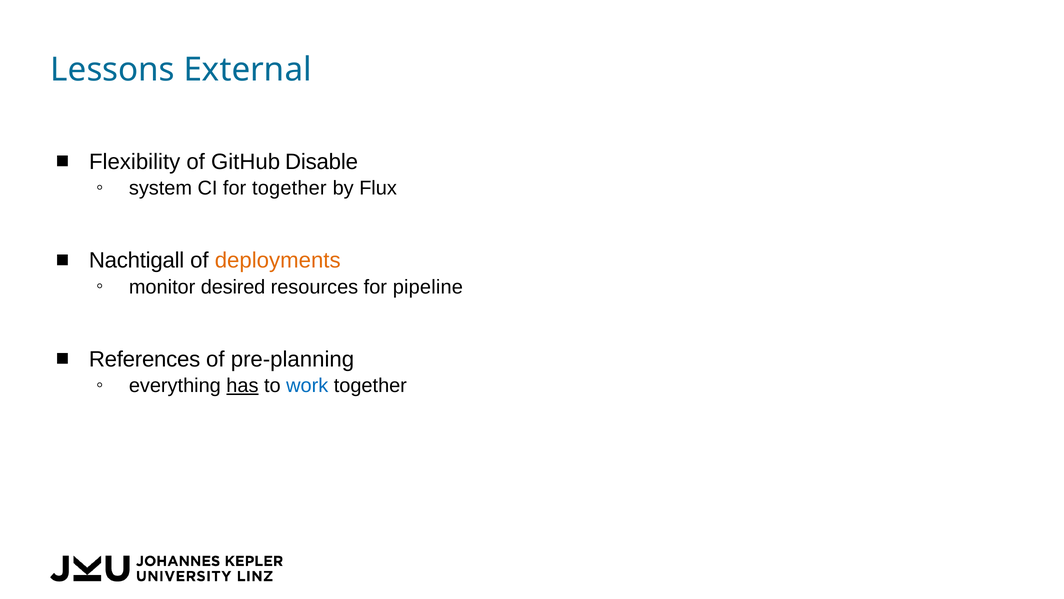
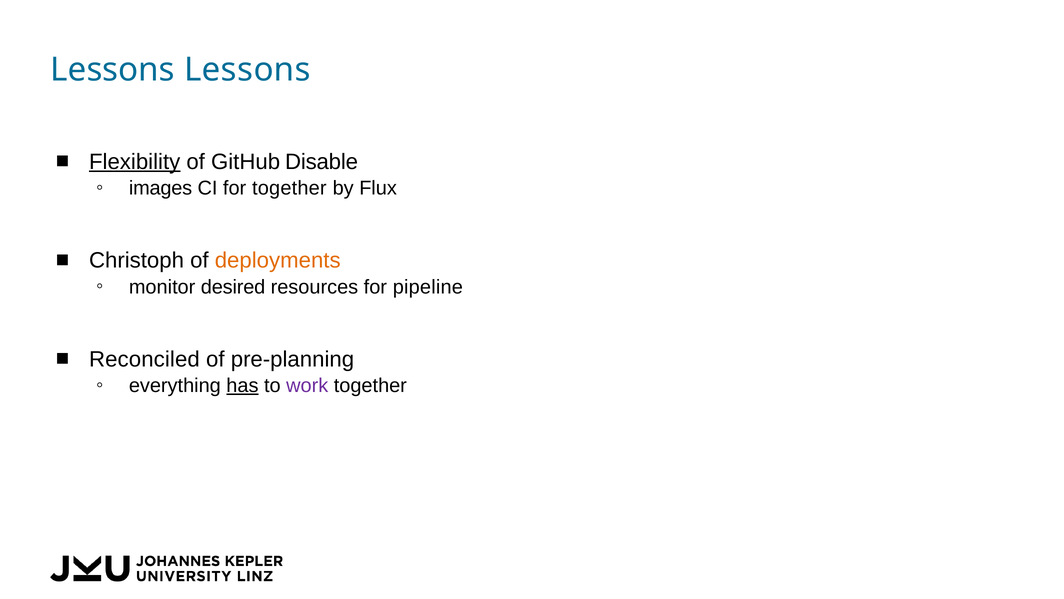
Lessons External: External -> Lessons
Flexibility underline: none -> present
system: system -> images
Nachtigall: Nachtigall -> Christoph
References: References -> Reconciled
work colour: blue -> purple
